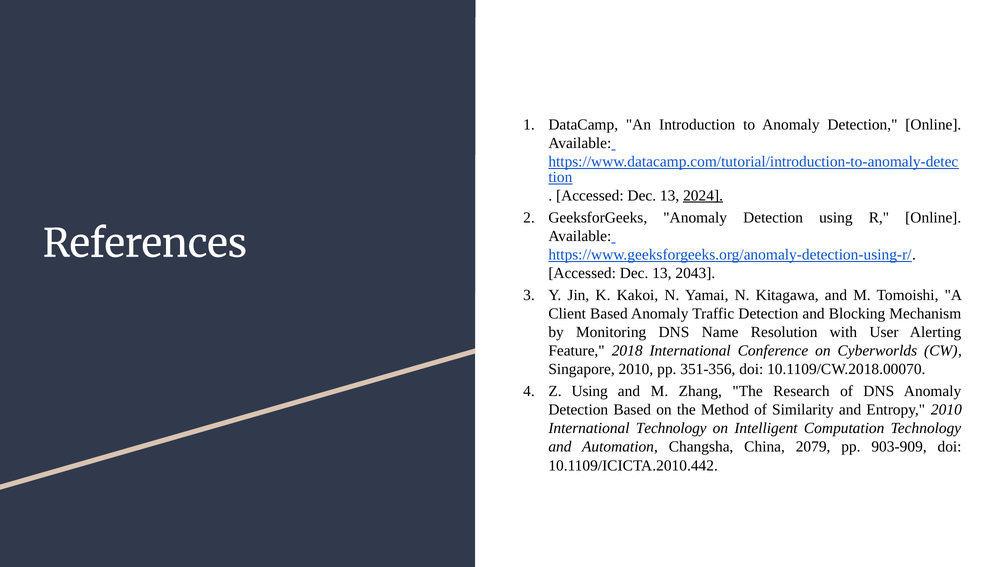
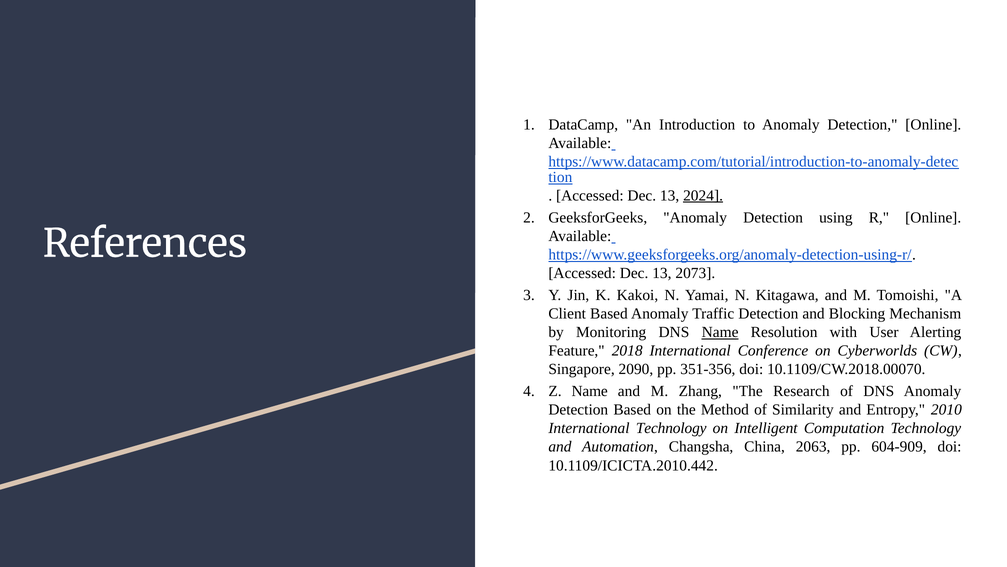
2043: 2043 -> 2073
Name at (720, 332) underline: none -> present
Singapore 2010: 2010 -> 2090
Z Using: Using -> Name
2079: 2079 -> 2063
903-909: 903-909 -> 604-909
